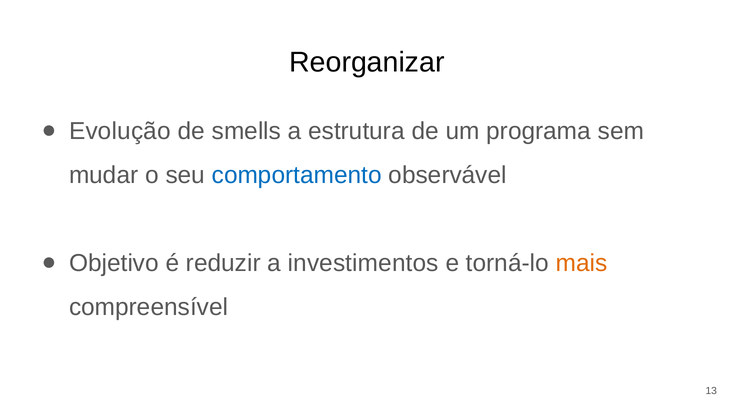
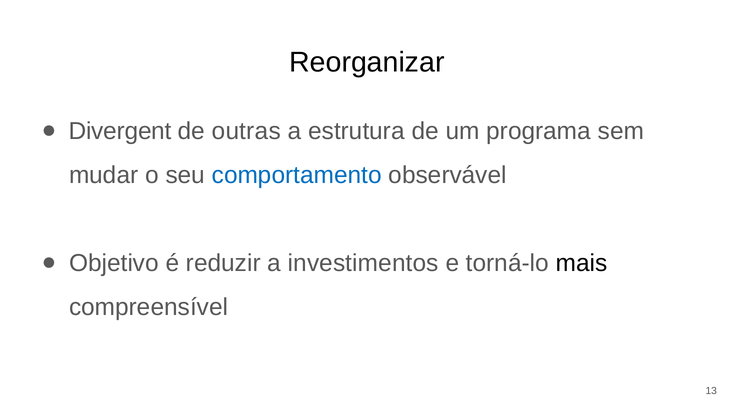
Evolução: Evolução -> Divergent
smells: smells -> outras
mais colour: orange -> black
